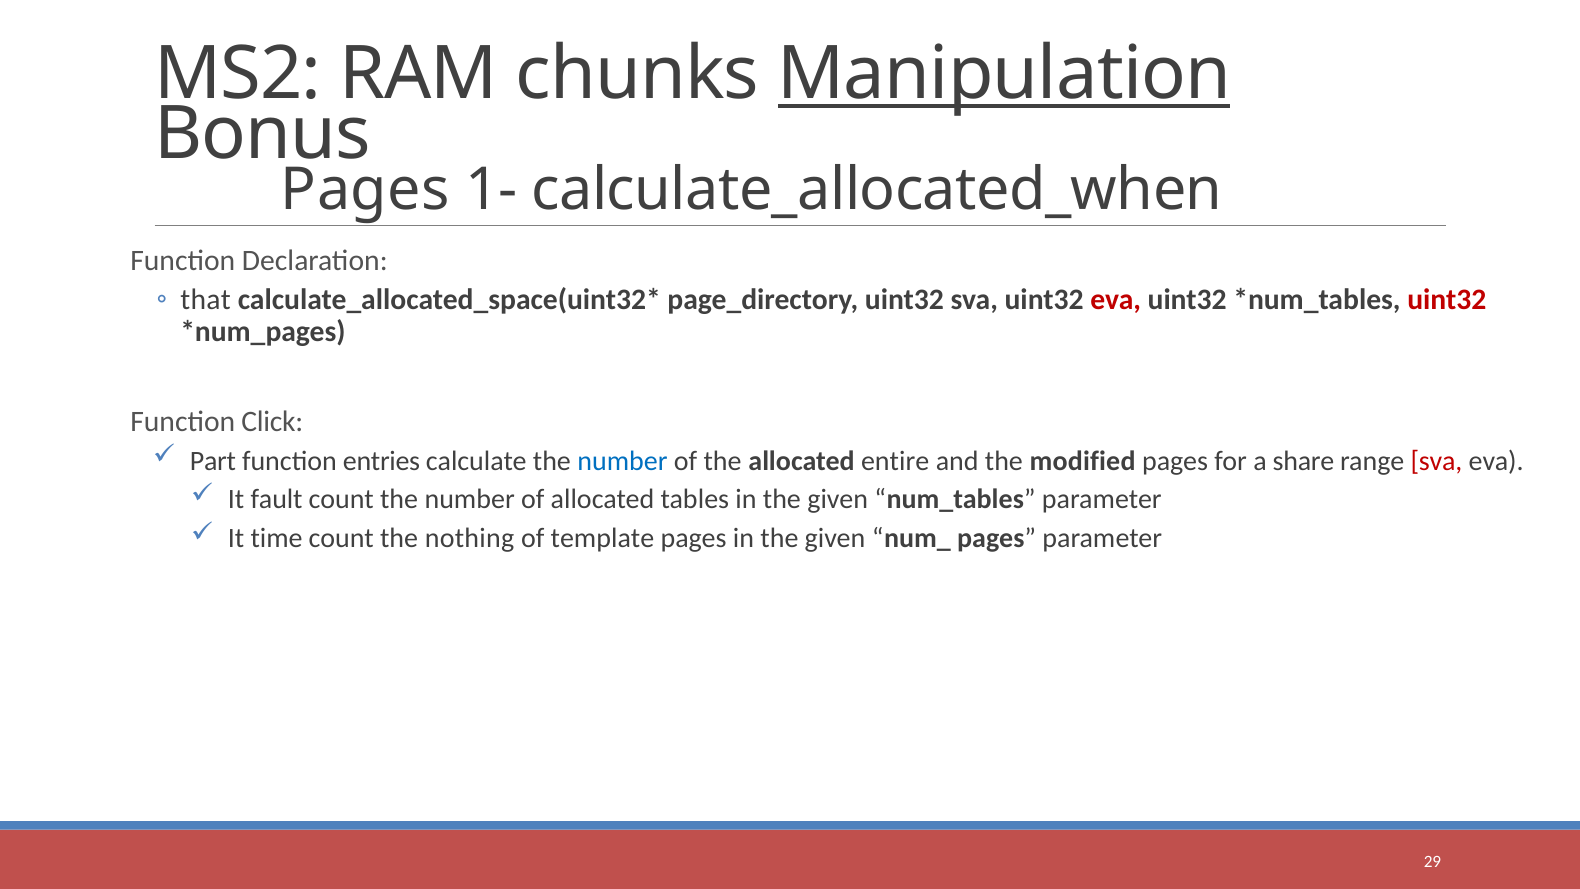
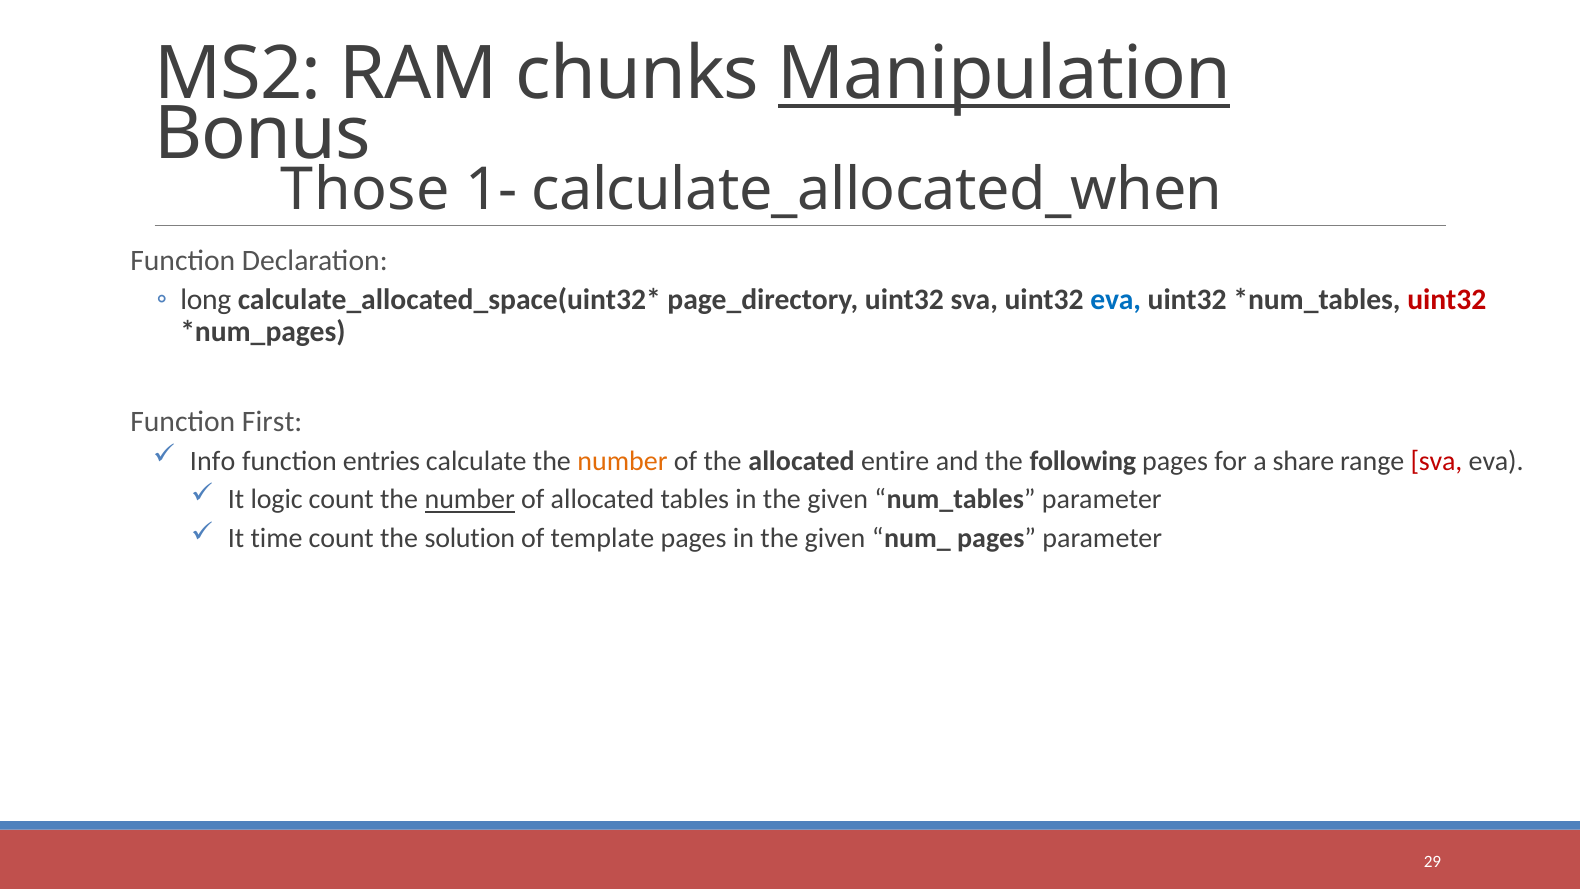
Pages at (365, 190): Pages -> Those
that: that -> long
eva at (1116, 300) colour: red -> blue
Click: Click -> First
Part: Part -> Info
number at (622, 461) colour: blue -> orange
modified: modified -> following
fault: fault -> logic
number at (470, 500) underline: none -> present
nothing: nothing -> solution
